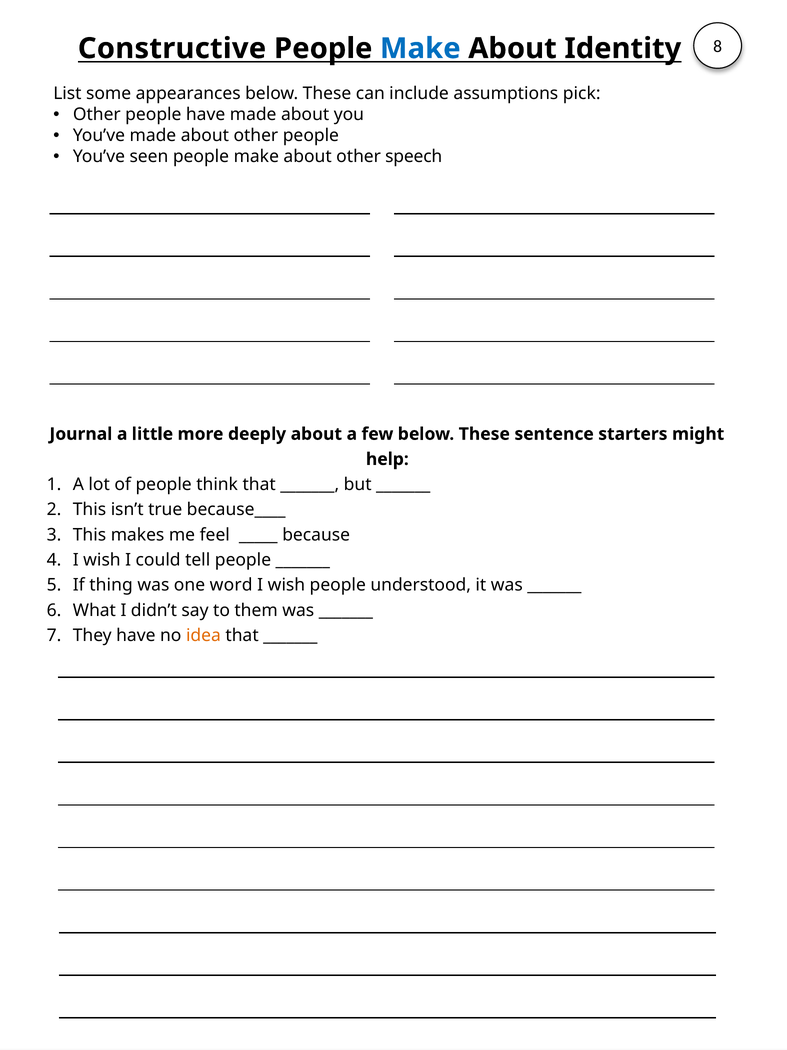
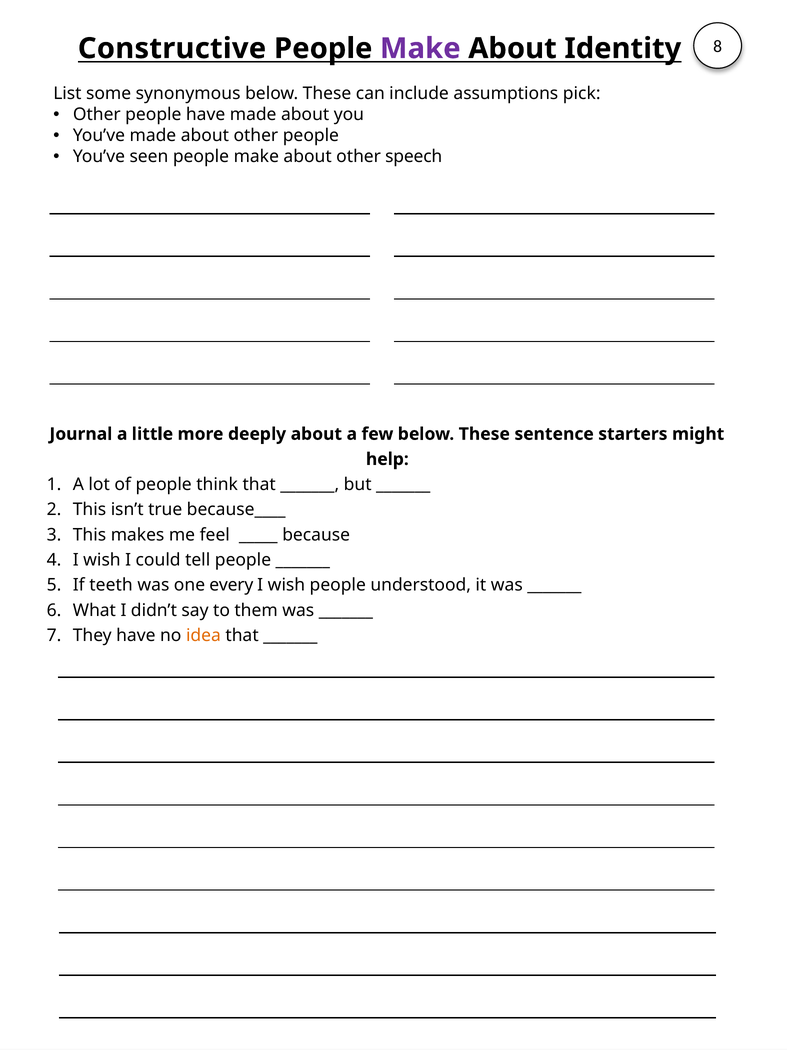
Make at (420, 48) colour: blue -> purple
appearances: appearances -> synonymous
thing: thing -> teeth
word: word -> every
